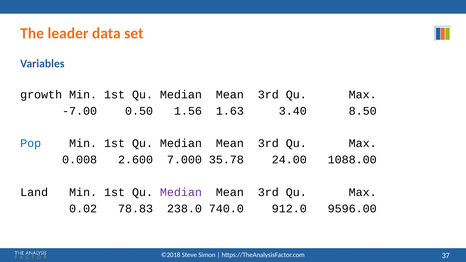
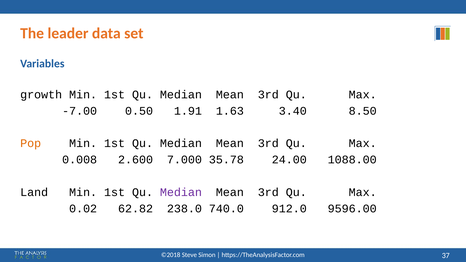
1.56: 1.56 -> 1.91
Pop colour: blue -> orange
78.83: 78.83 -> 62.82
